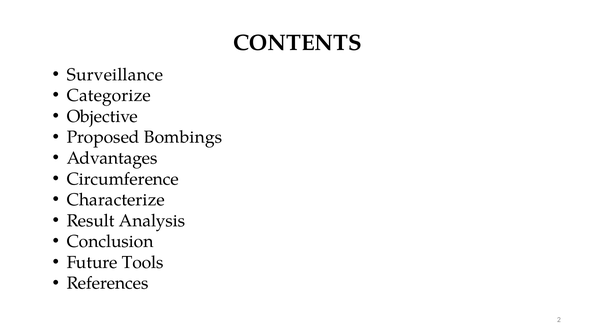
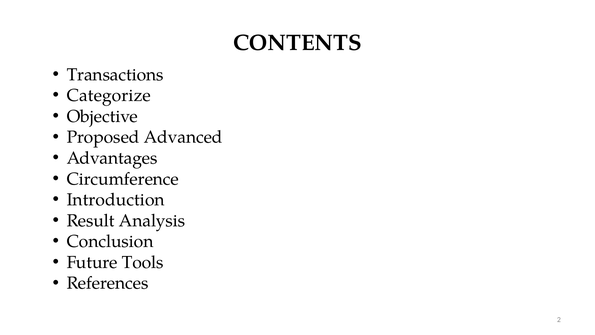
Surveillance: Surveillance -> Transactions
Bombings: Bombings -> Advanced
Characterize: Characterize -> Introduction
